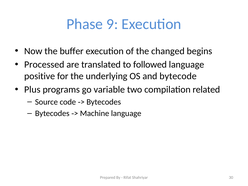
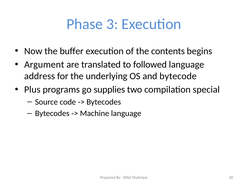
9: 9 -> 3
changed: changed -> contents
Processed: Processed -> Argument
positive: positive -> address
variable: variable -> supplies
related: related -> special
